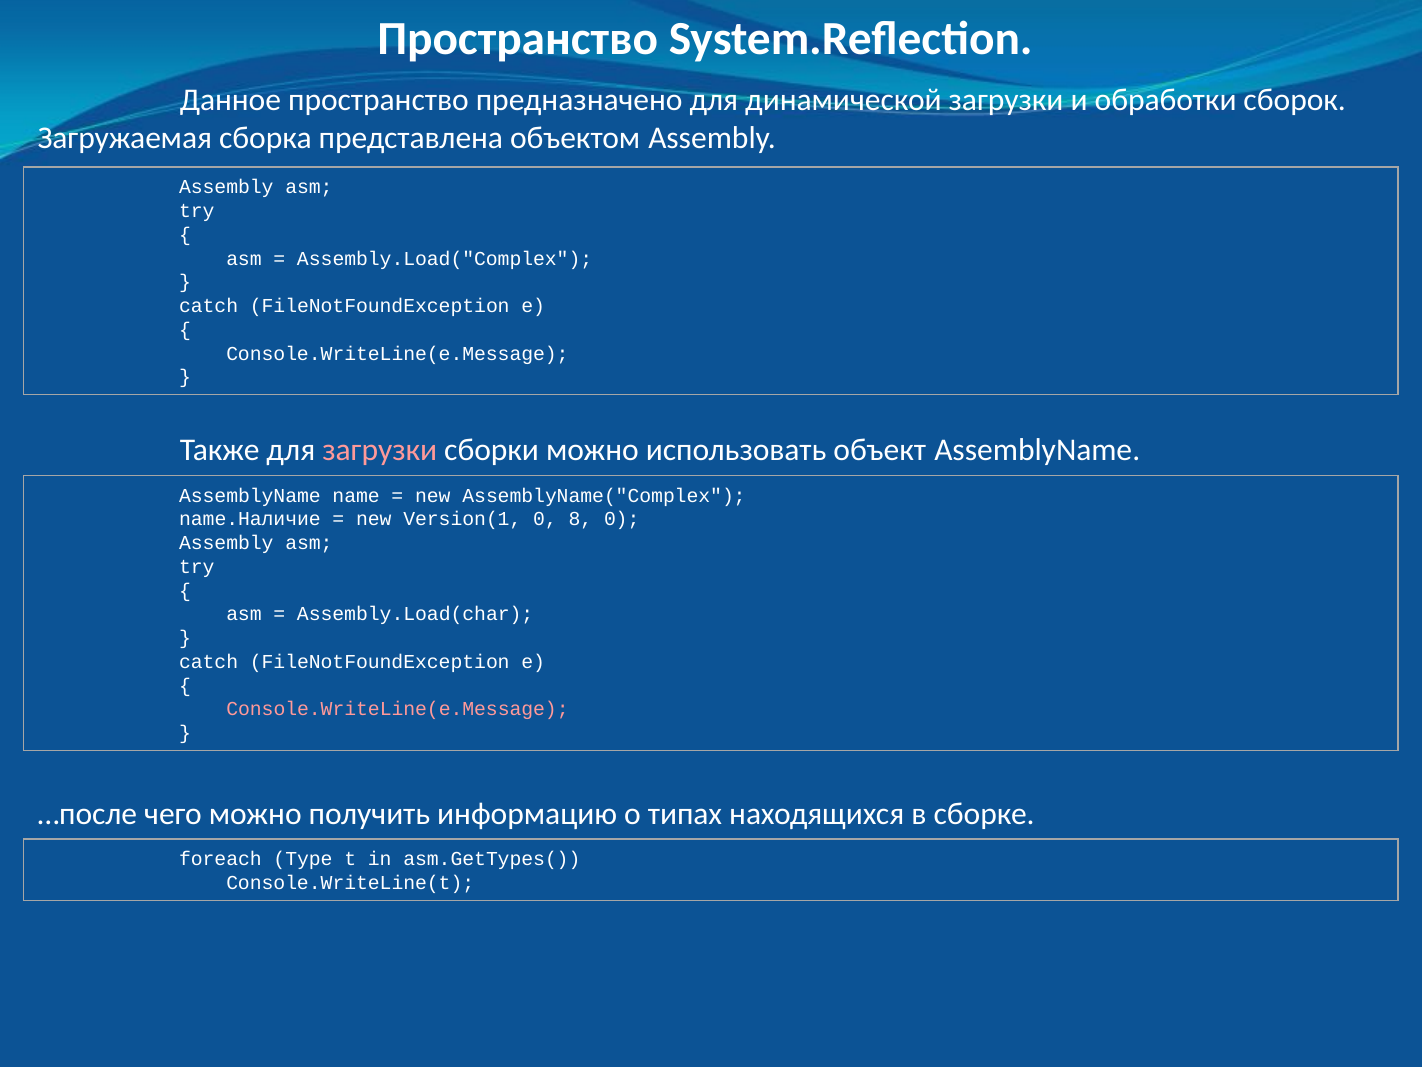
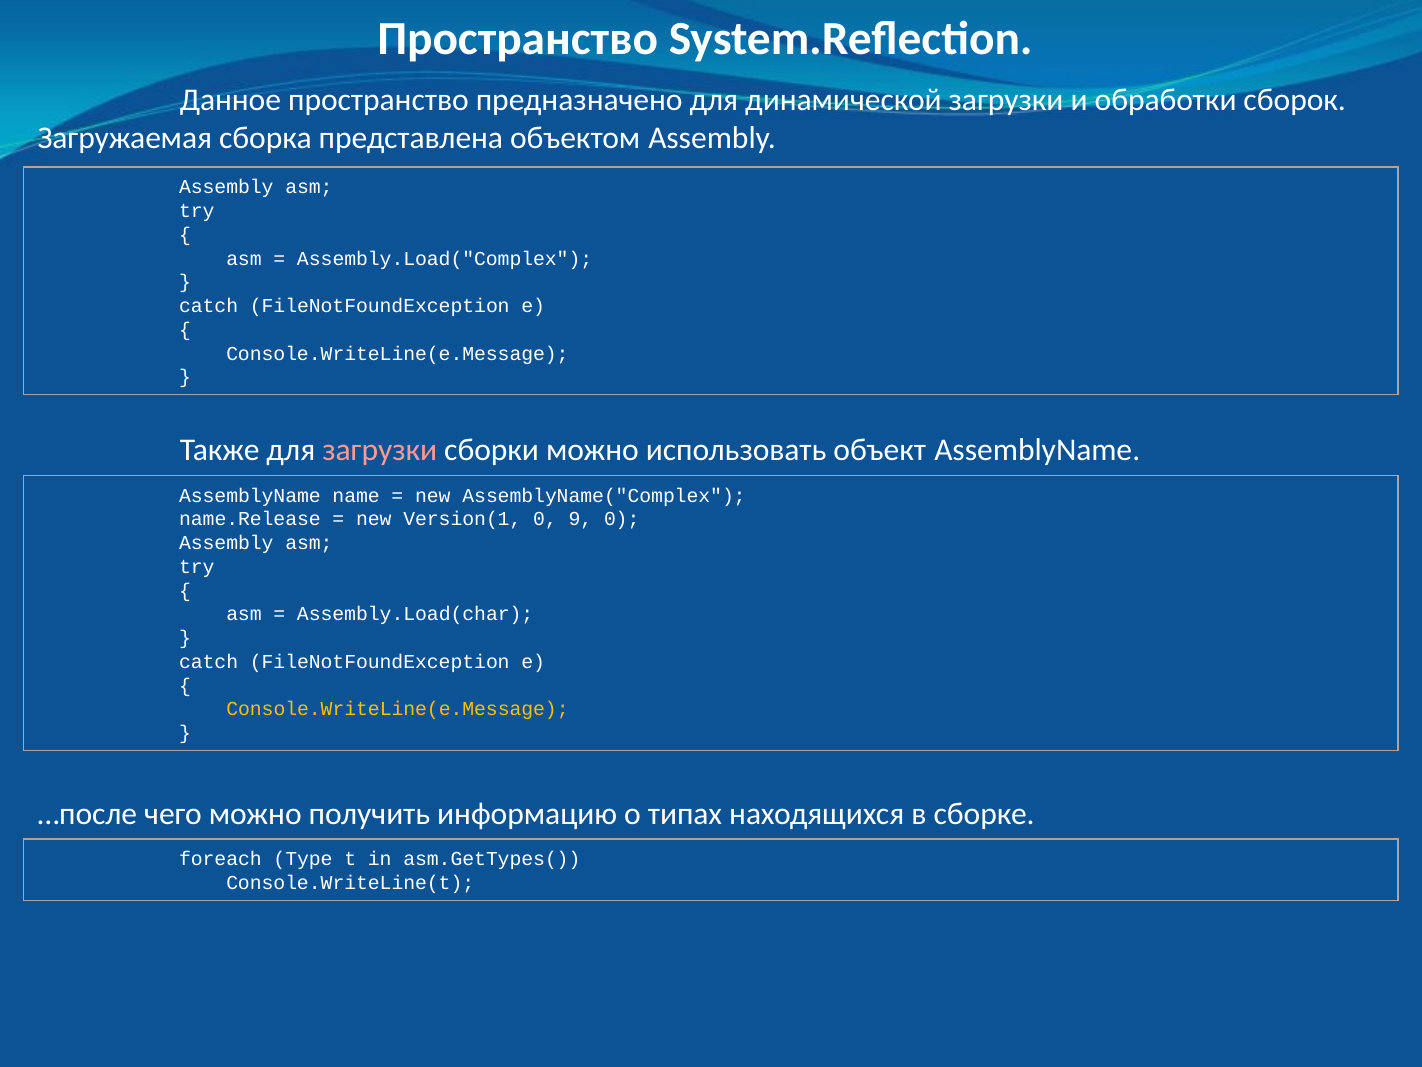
name.Наличие: name.Наличие -> name.Release
8: 8 -> 9
Console.WriteLine(e.Message at (397, 709) colour: pink -> yellow
